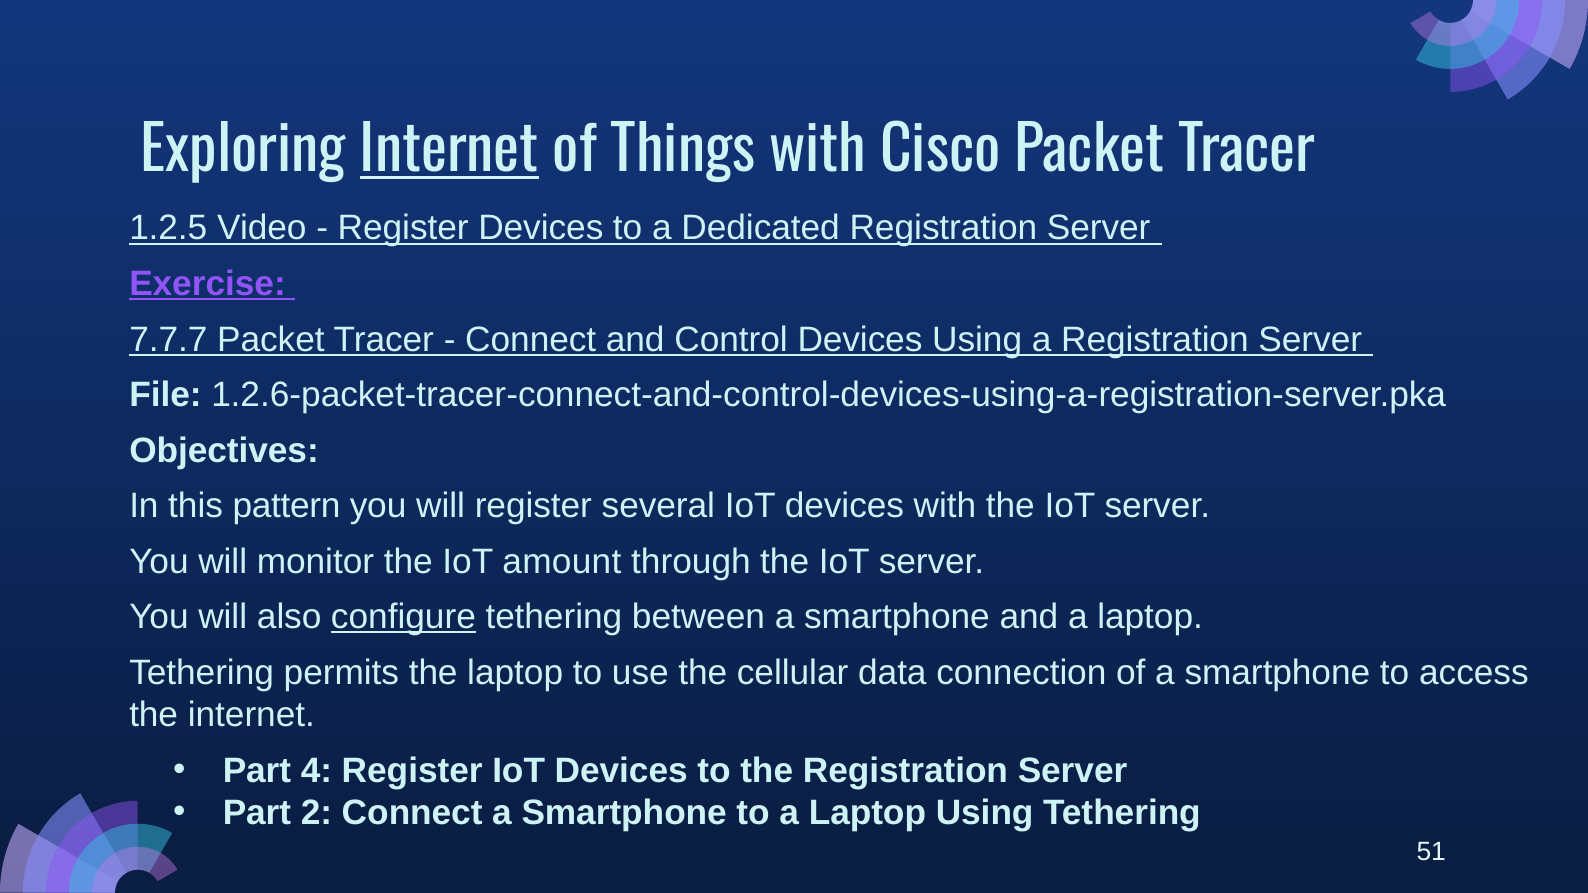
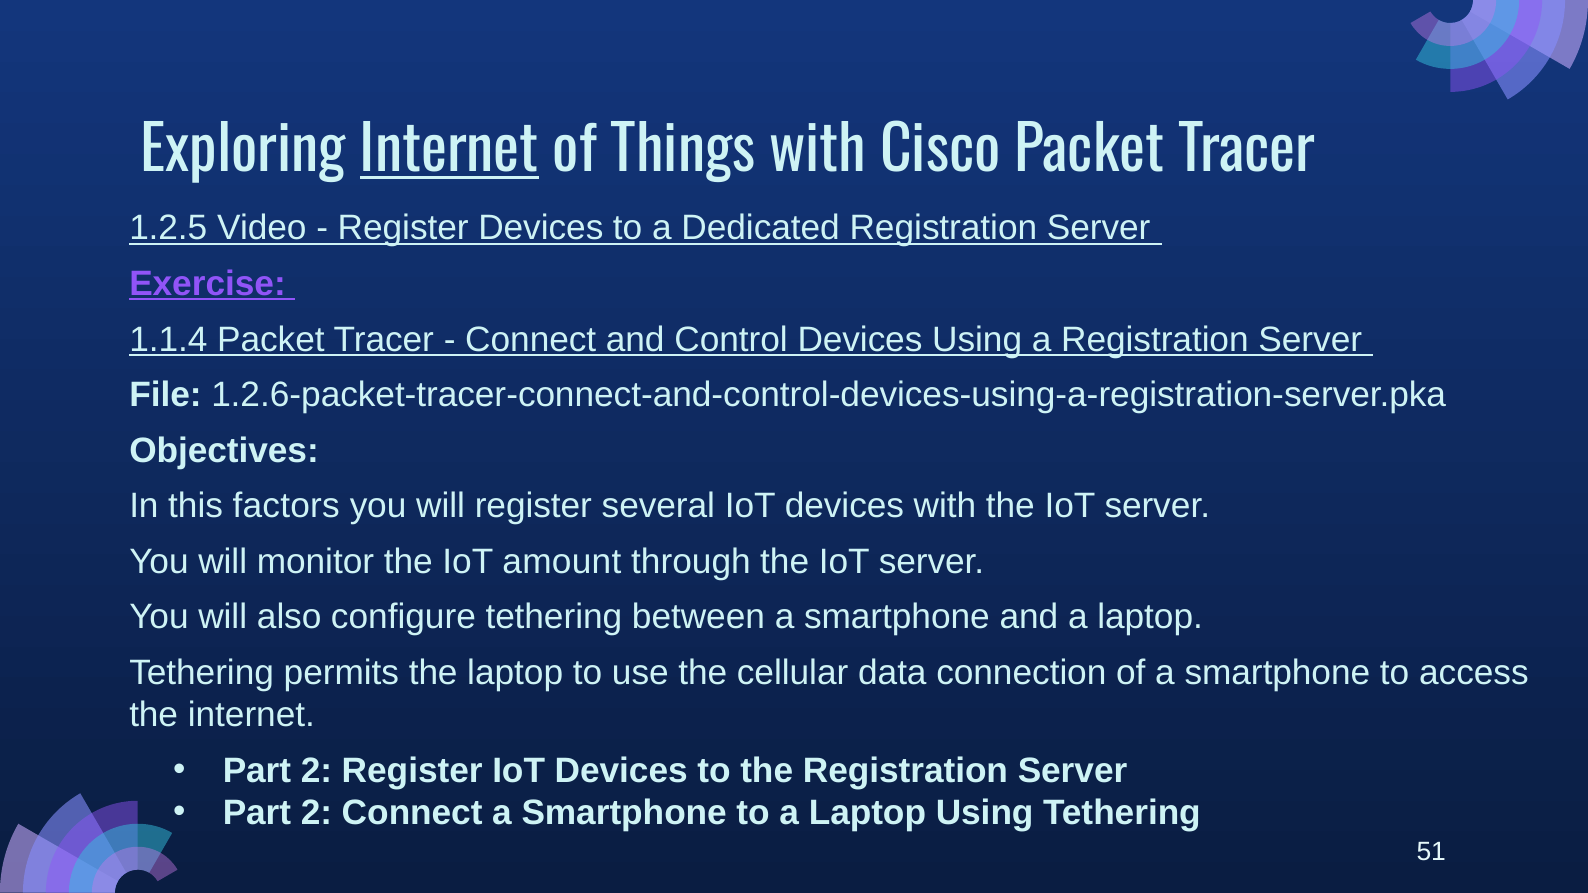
7.7.7: 7.7.7 -> 1.1.4
pattern: pattern -> factors
configure underline: present -> none
4 at (316, 771): 4 -> 2
